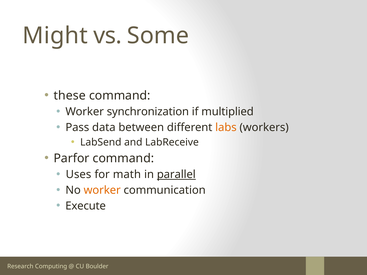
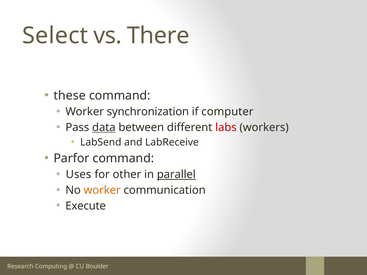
Might: Might -> Select
Some: Some -> There
multiplied: multiplied -> computer
data underline: none -> present
labs colour: orange -> red
math: math -> other
